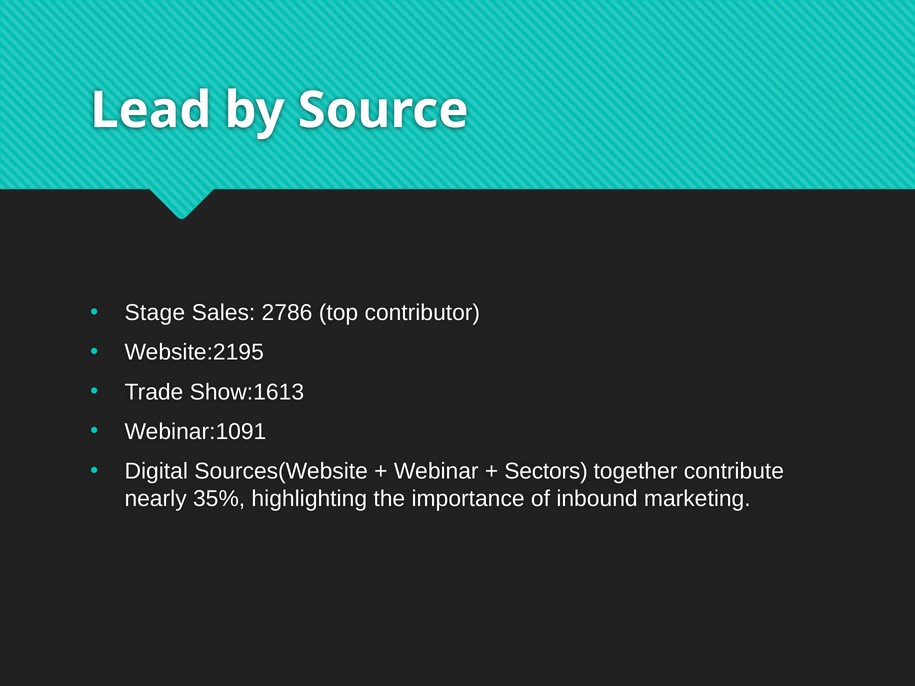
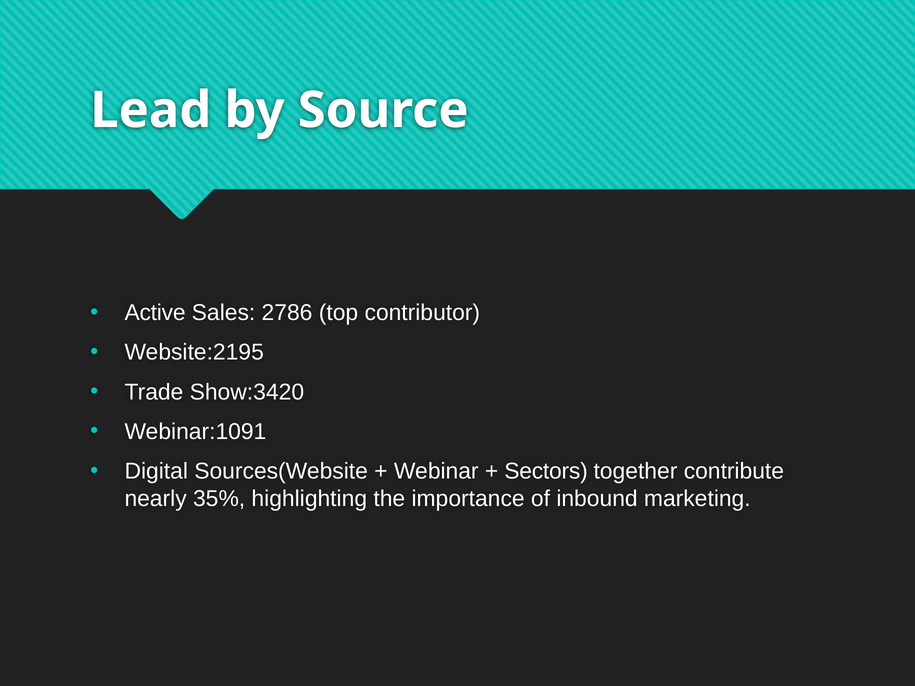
Stage: Stage -> Active
Show:1613: Show:1613 -> Show:3420
